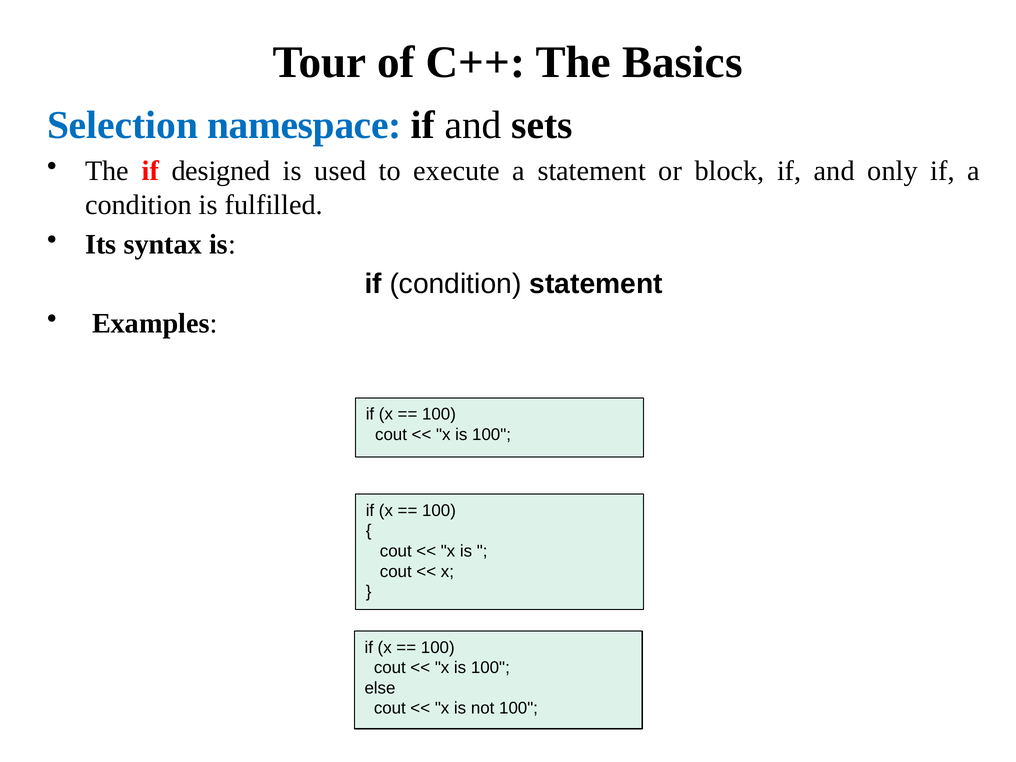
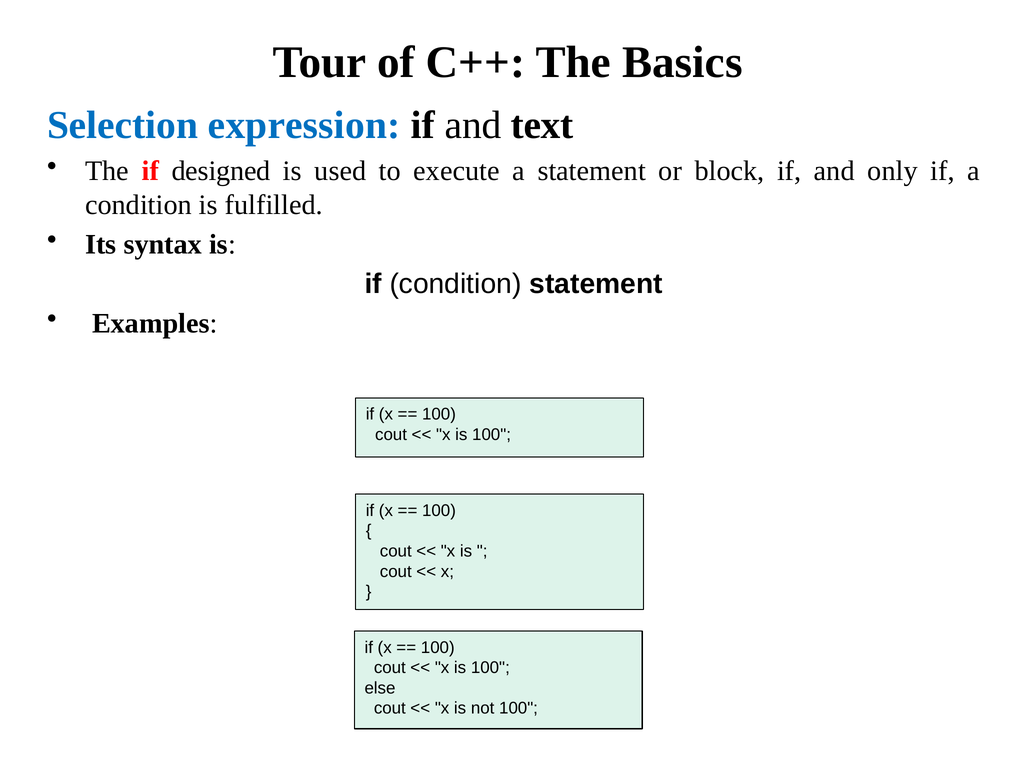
namespace: namespace -> expression
sets: sets -> text
